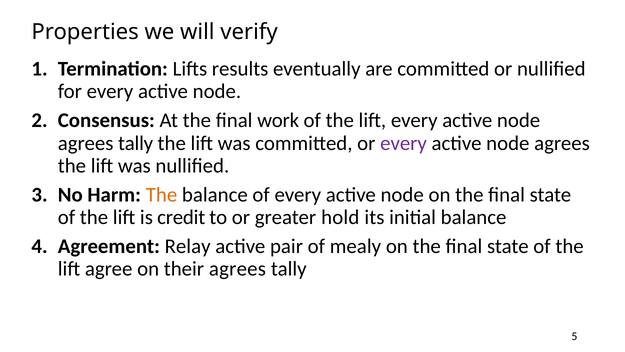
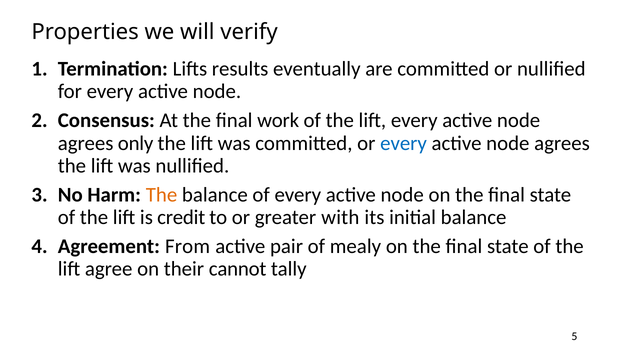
tally at (136, 143): tally -> only
every at (404, 143) colour: purple -> blue
hold: hold -> with
Relay: Relay -> From
their agrees: agrees -> cannot
